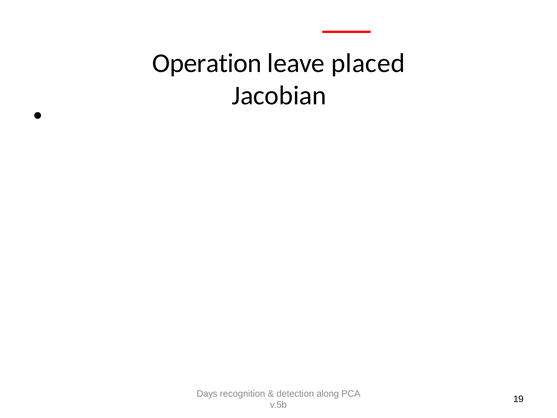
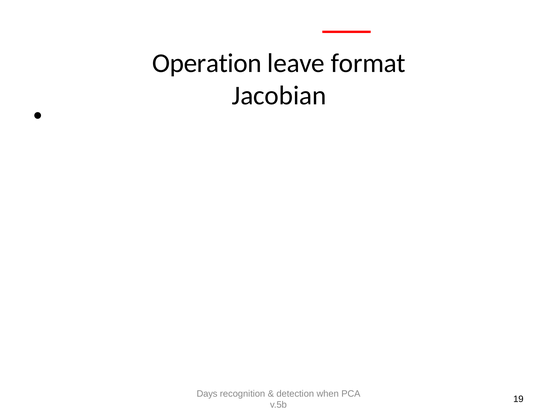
placed: placed -> format
along: along -> when
